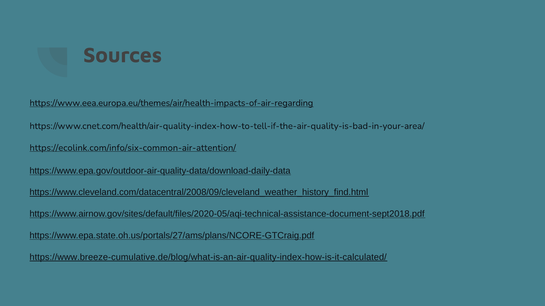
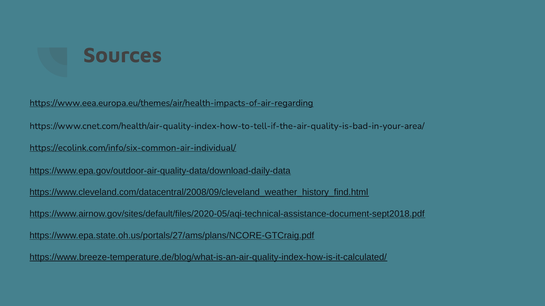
https://ecolink.com/info/six-common-air-attention/: https://ecolink.com/info/six-common-air-attention/ -> https://ecolink.com/info/six-common-air-individual/
https://www.breeze-cumulative.de/blog/what-is-an-air-quality-index-how-is-it-calculated/: https://www.breeze-cumulative.de/blog/what-is-an-air-quality-index-how-is-it-calculated/ -> https://www.breeze-temperature.de/blog/what-is-an-air-quality-index-how-is-it-calculated/
